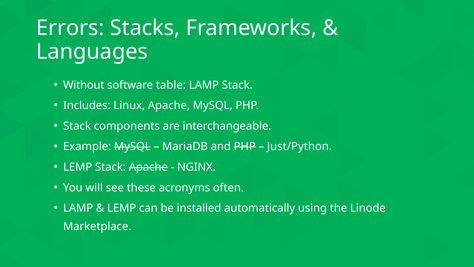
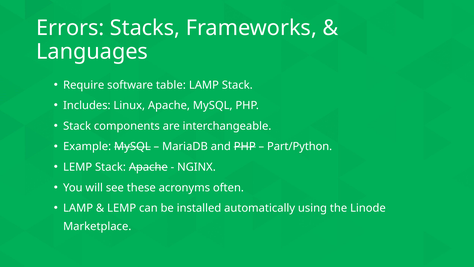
Without: Without -> Require
Just/Python: Just/Python -> Part/Python
